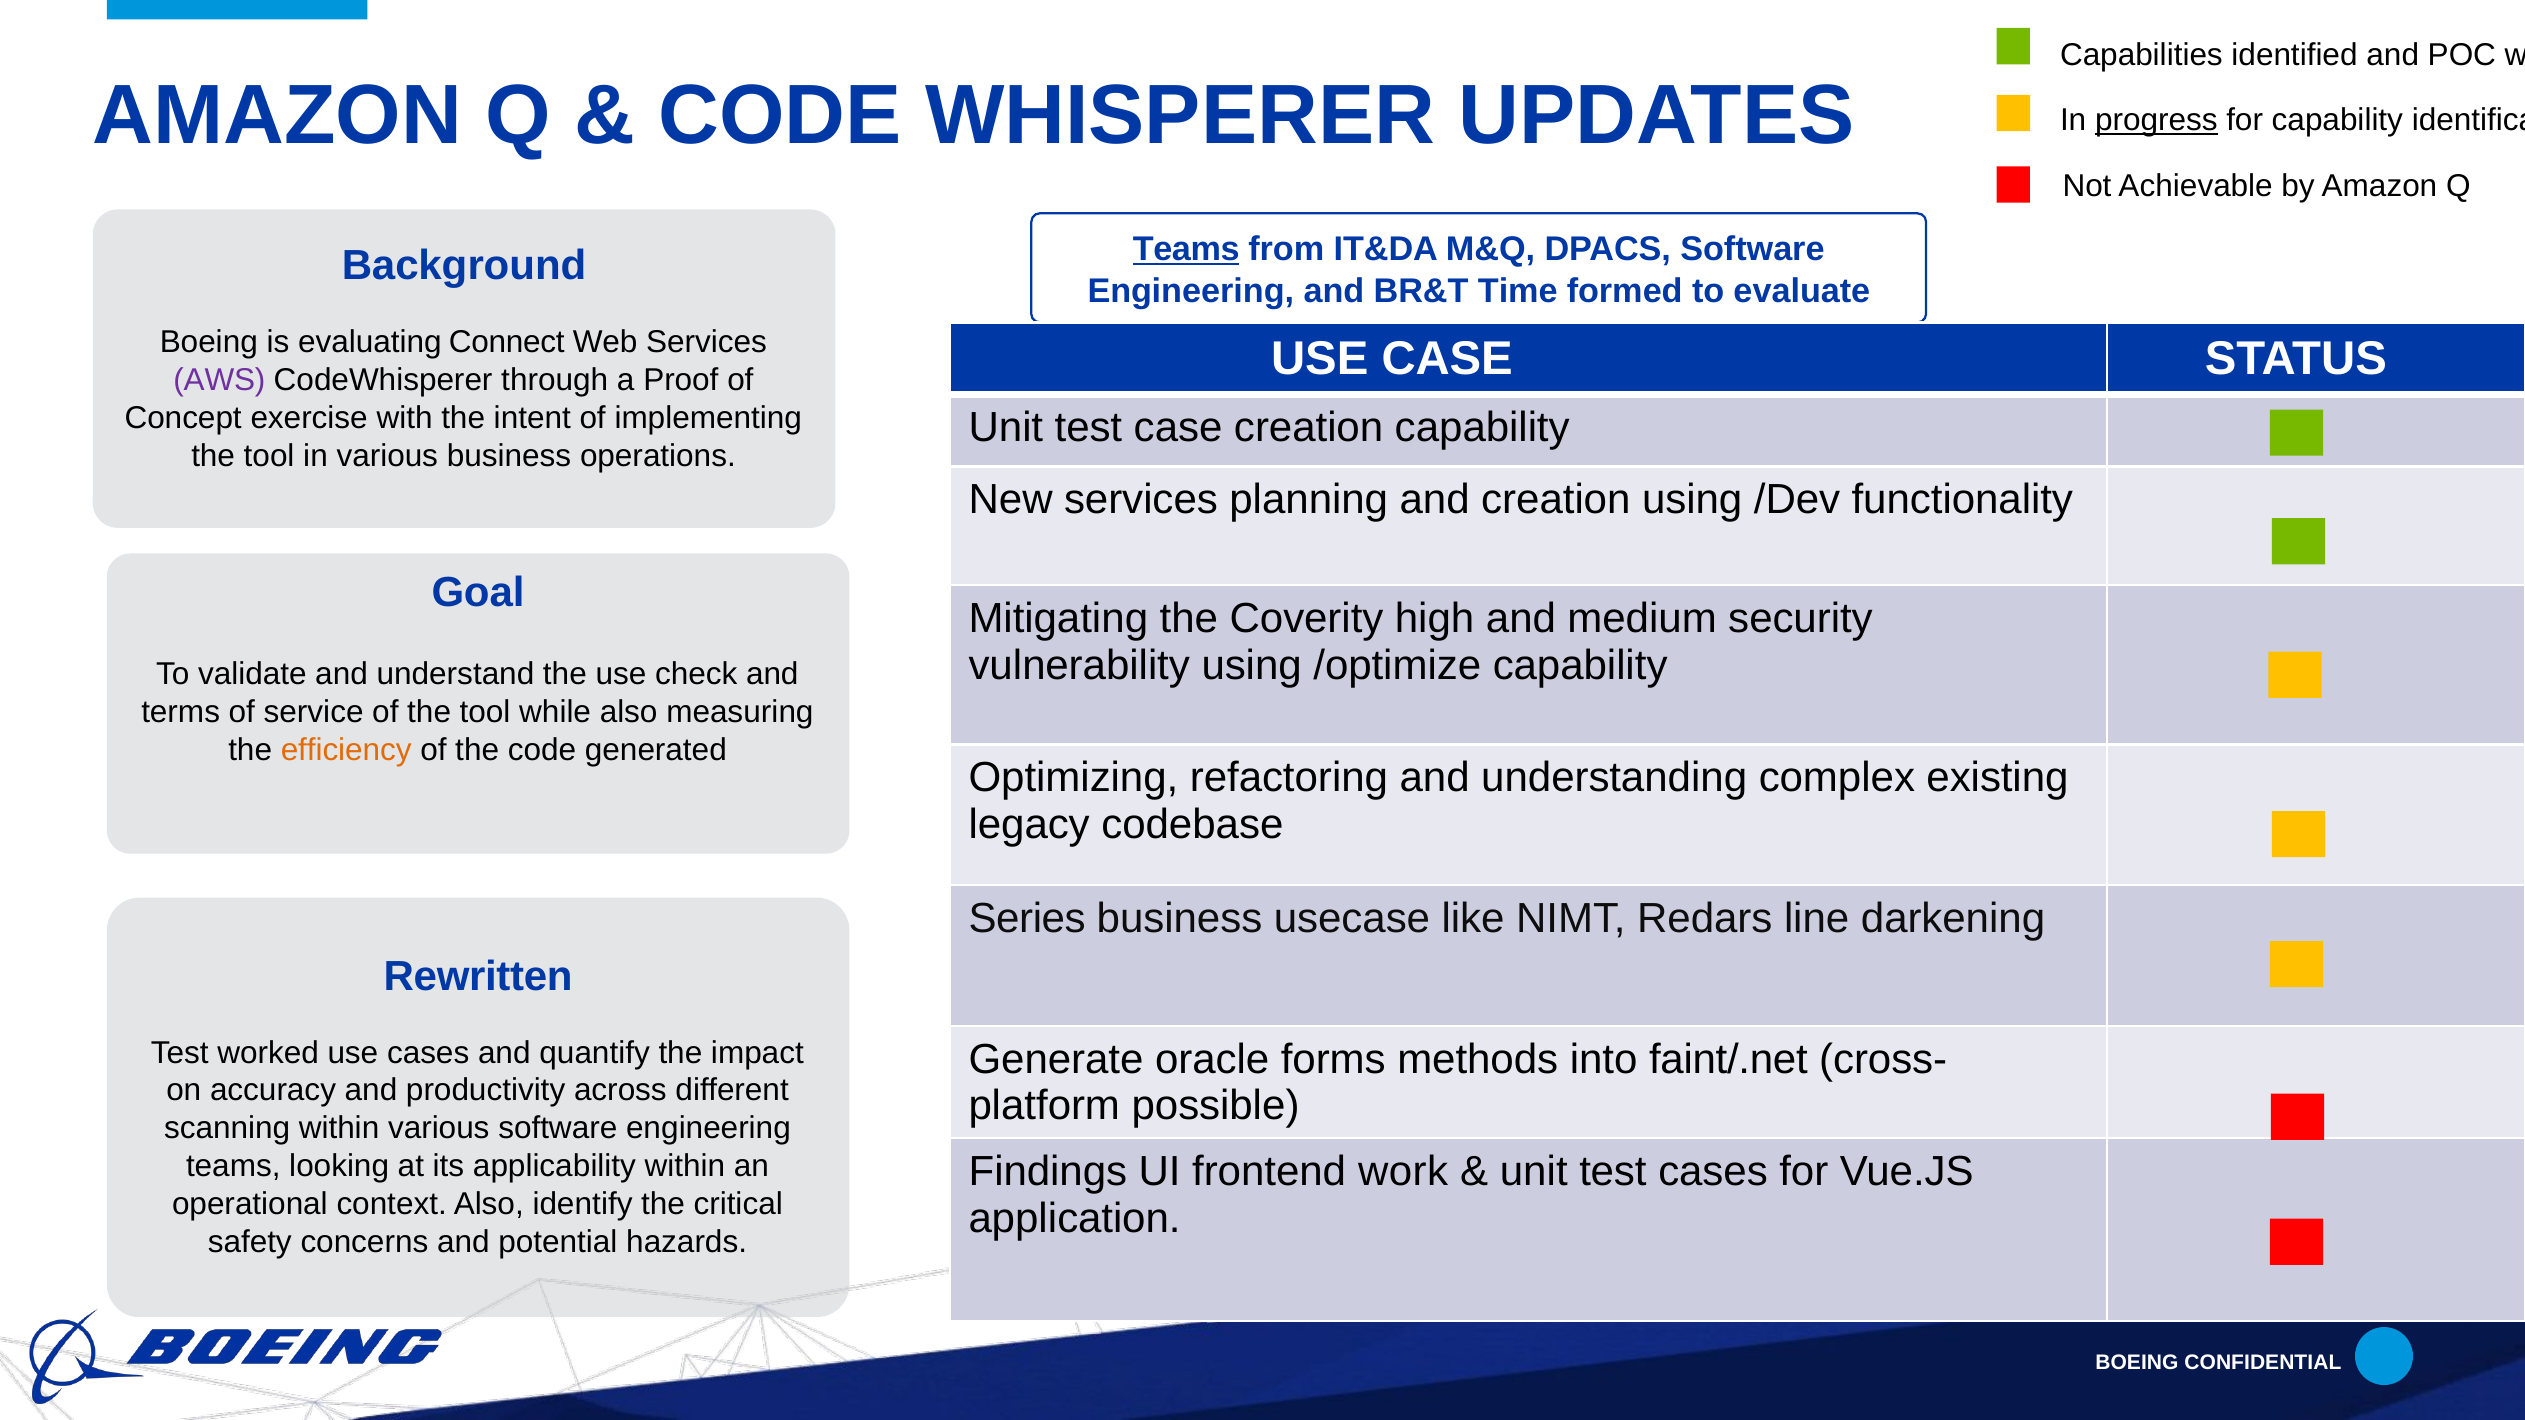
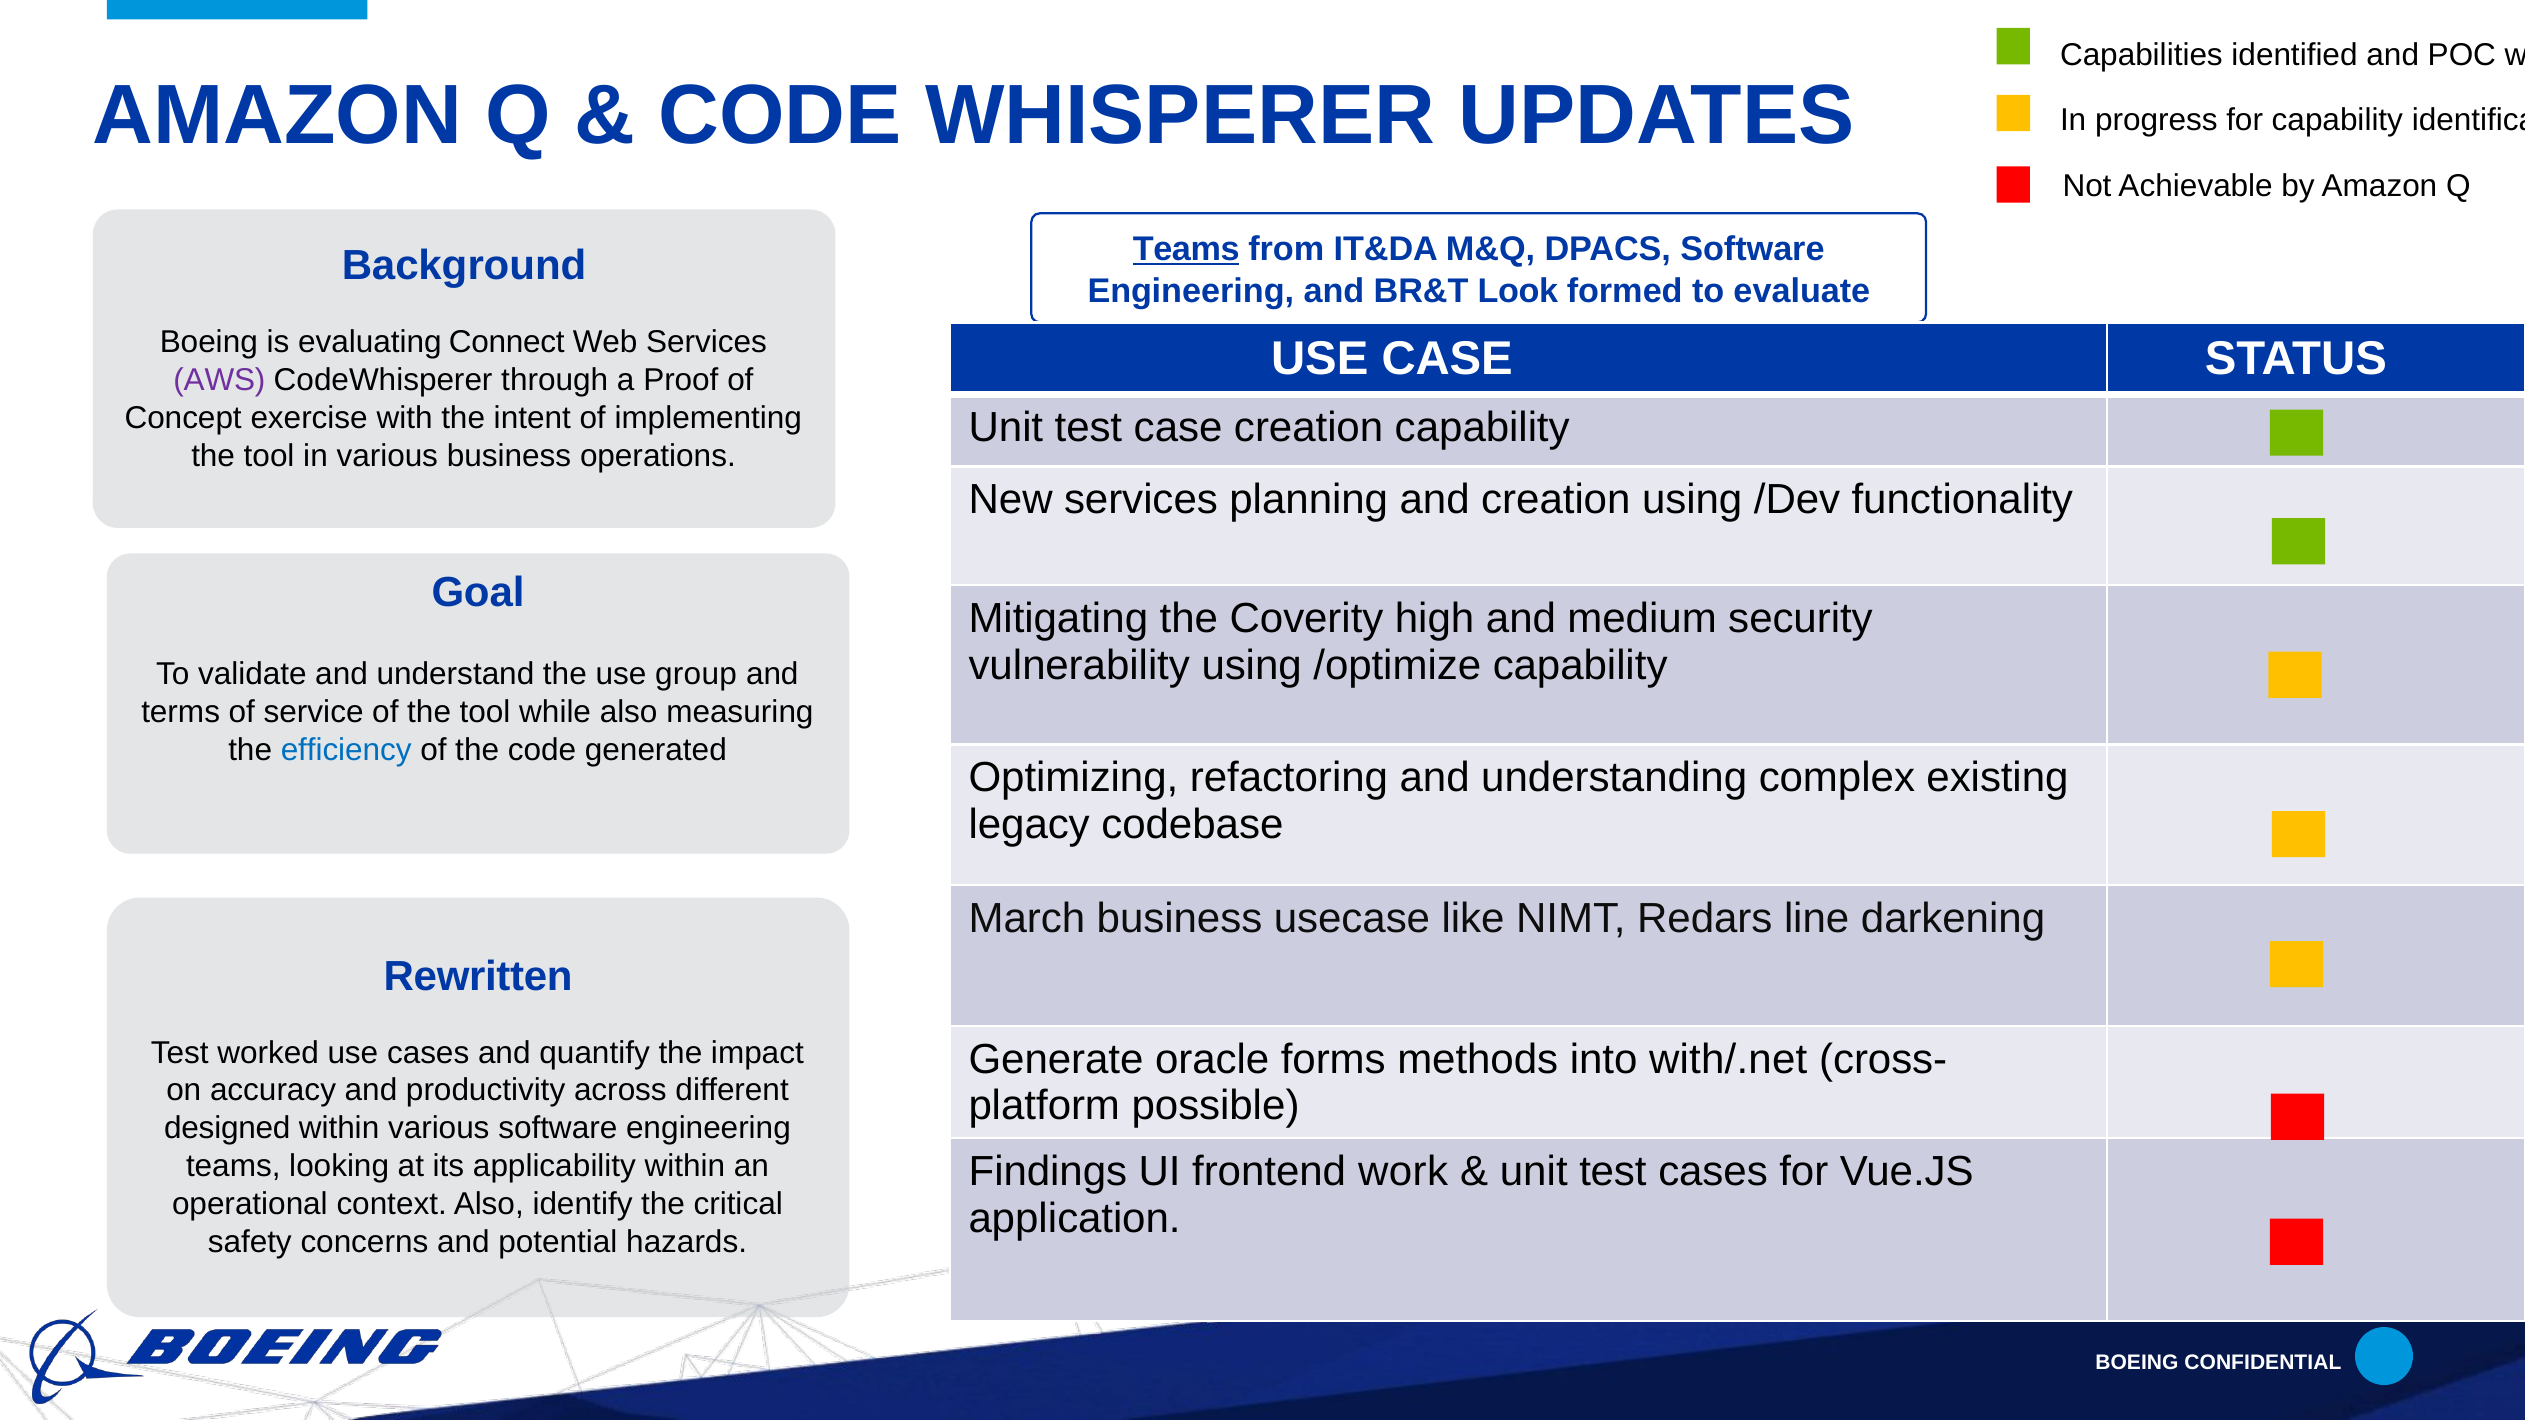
progress underline: present -> none
Time: Time -> Look
check: check -> group
efficiency colour: orange -> blue
Series: Series -> March
faint/.net: faint/.net -> with/.net
scanning: scanning -> designed
